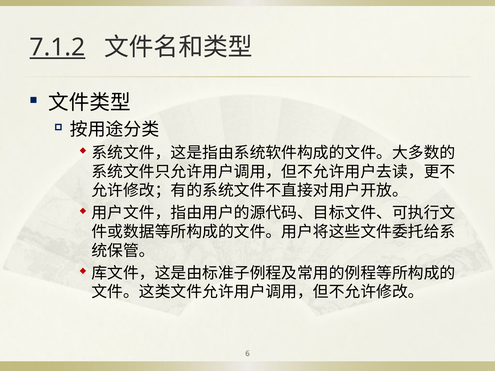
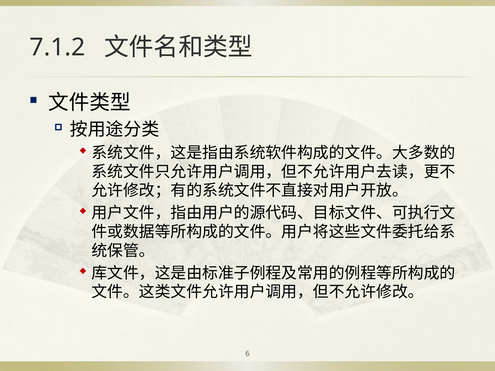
7.1.2 underline: present -> none
